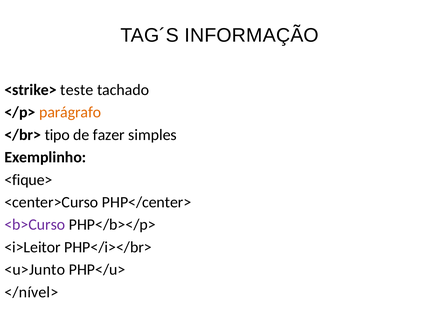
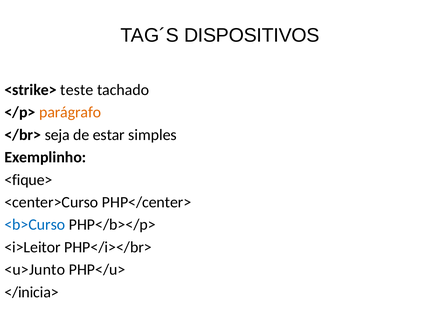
INFORMAÇÃO: INFORMAÇÃO -> DISPOSITIVOS
tipo: tipo -> seja
fazer: fazer -> estar
<b>Curso colour: purple -> blue
</nível>: </nível> -> </inicia>
